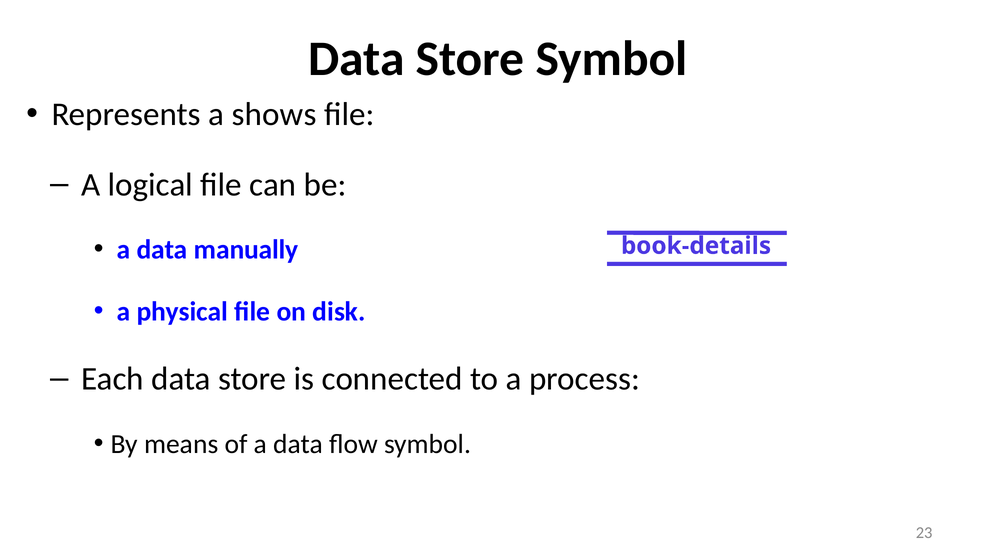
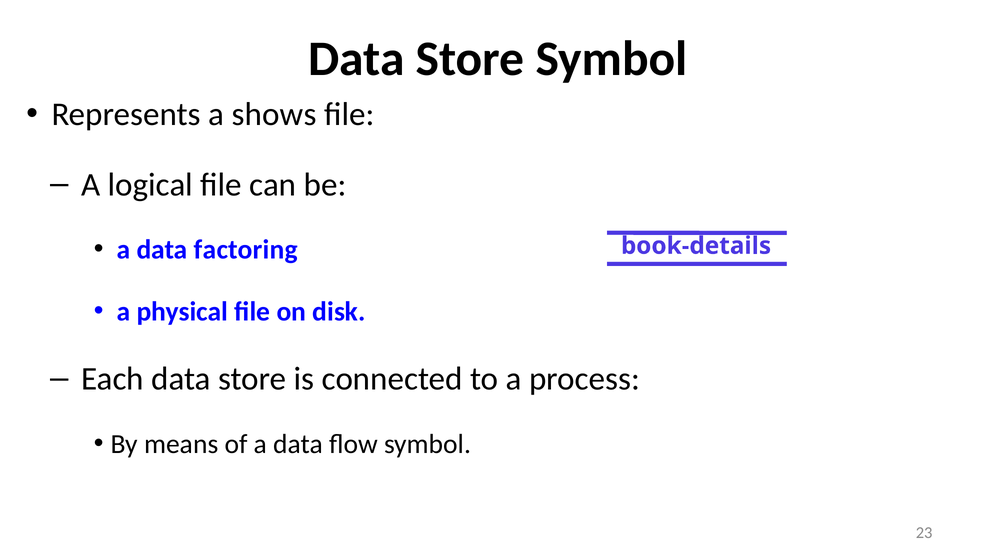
manually: manually -> factoring
